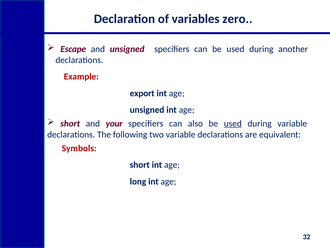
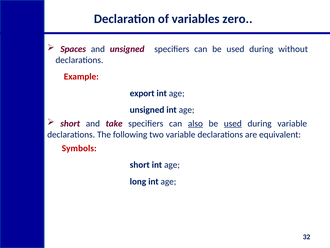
Escape: Escape -> Spaces
another: another -> without
your: your -> take
also underline: none -> present
